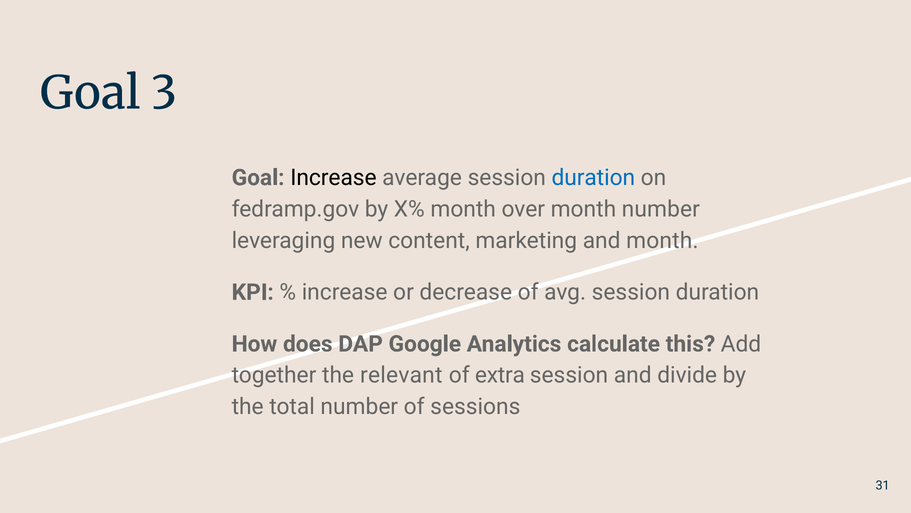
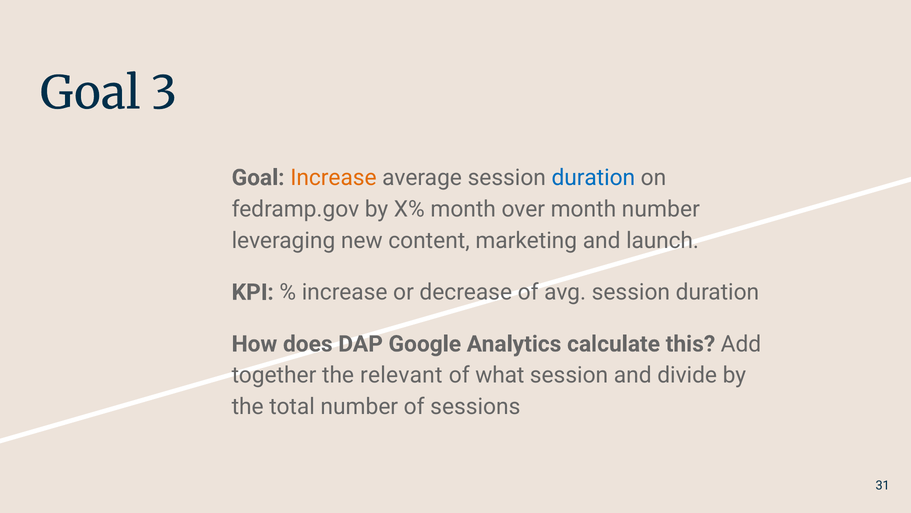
Increase at (333, 177) colour: black -> orange
and month: month -> launch
extra: extra -> what
